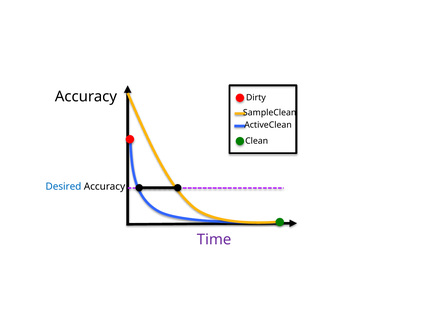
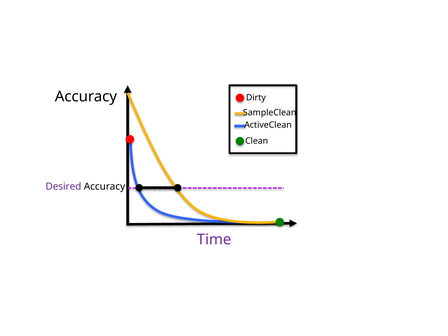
Desired colour: blue -> purple
